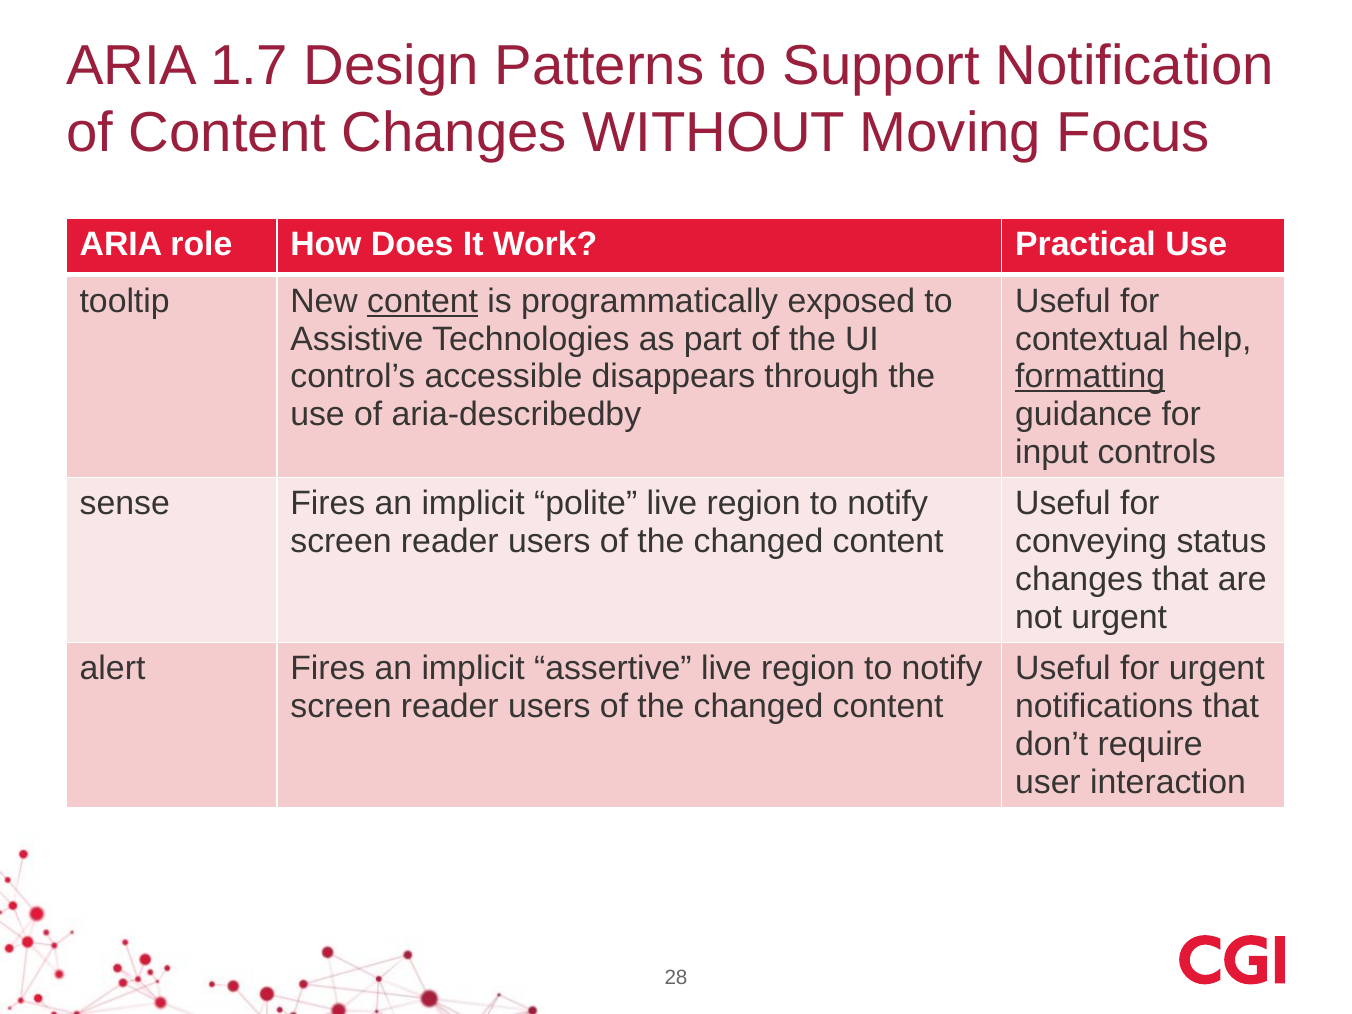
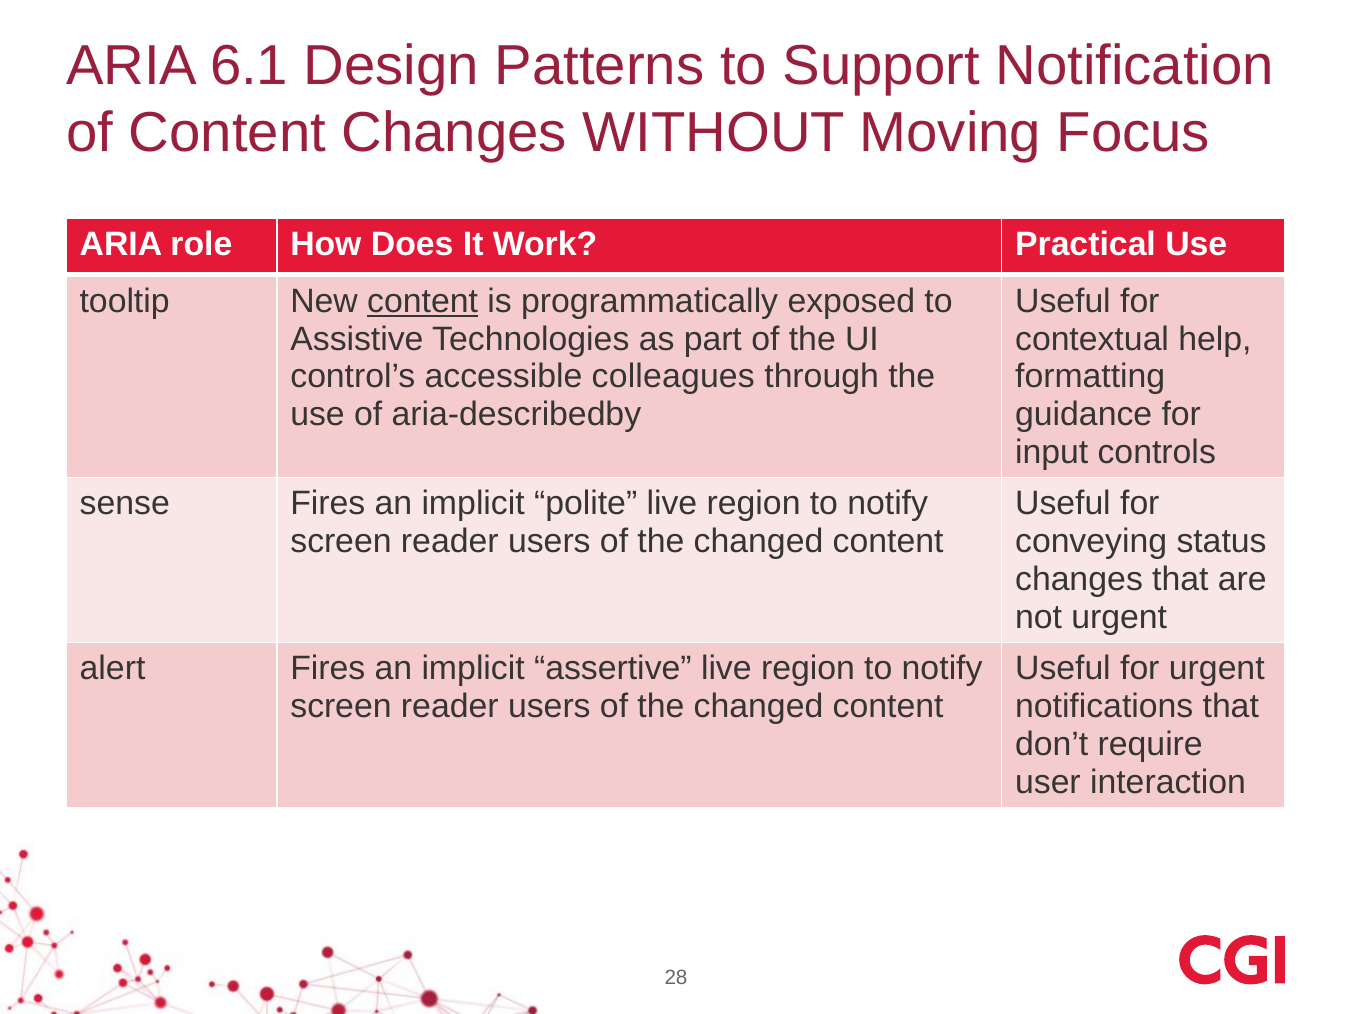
1.7: 1.7 -> 6.1
disappears: disappears -> colleagues
formatting underline: present -> none
